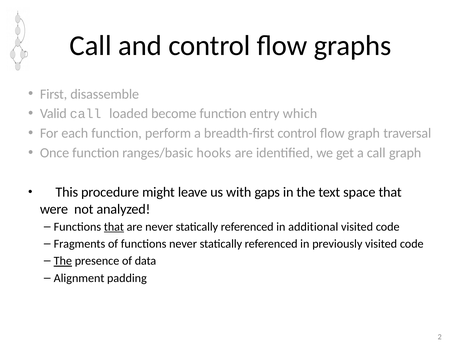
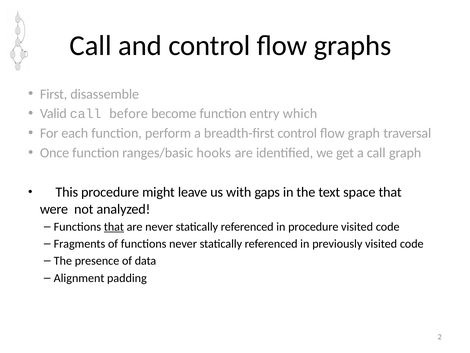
loaded: loaded -> before
in additional: additional -> procedure
The at (63, 261) underline: present -> none
